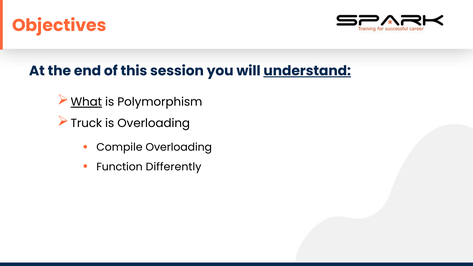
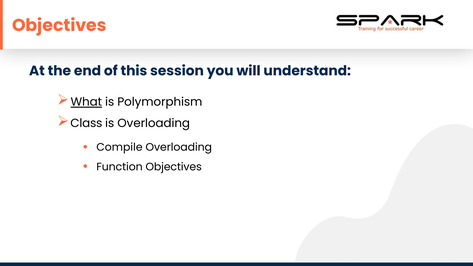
understand underline: present -> none
Truck: Truck -> Class
Function Differently: Differently -> Objectives
